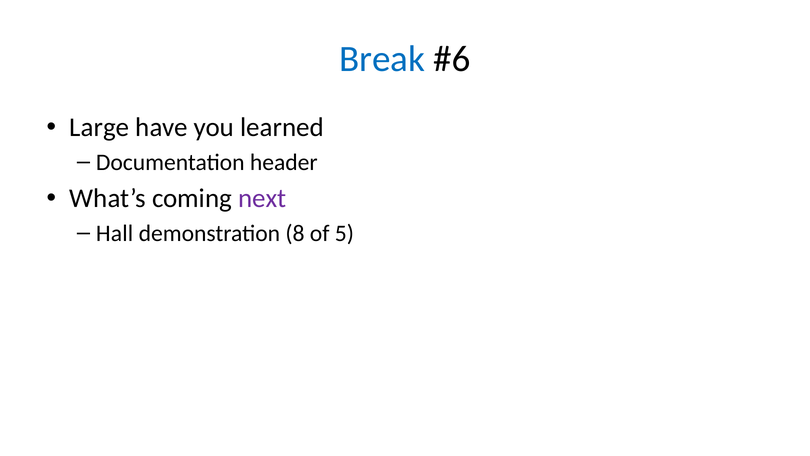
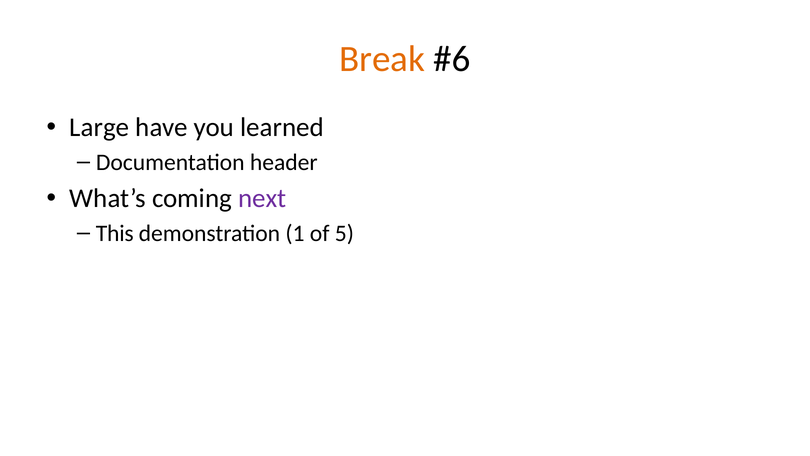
Break colour: blue -> orange
Hall: Hall -> This
8: 8 -> 1
